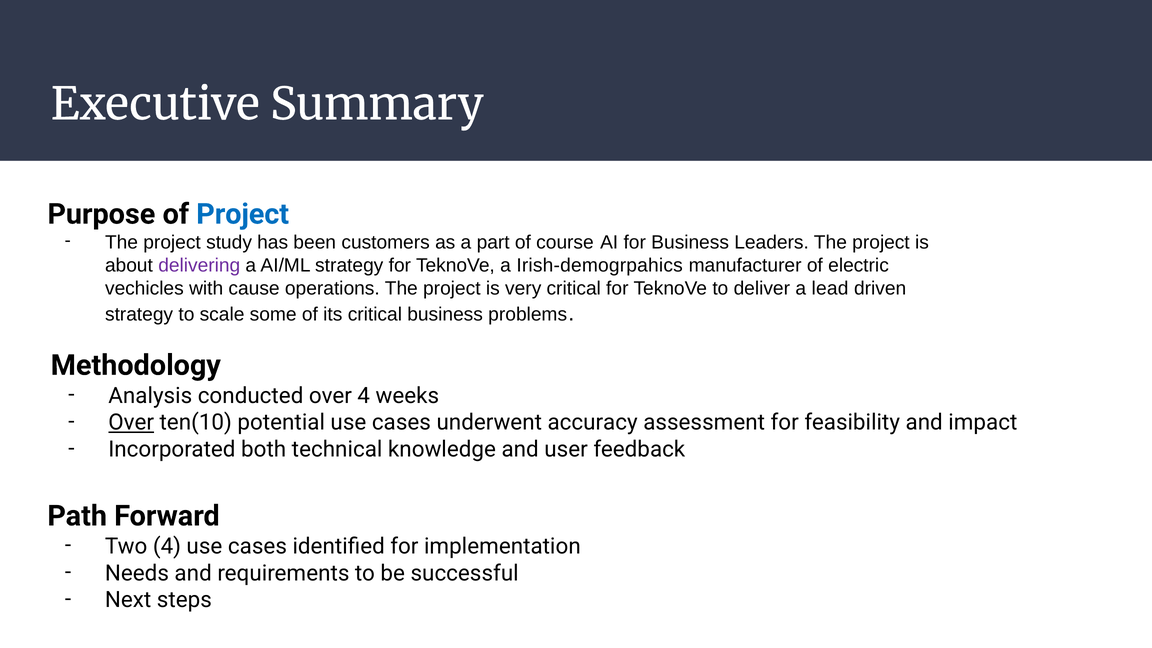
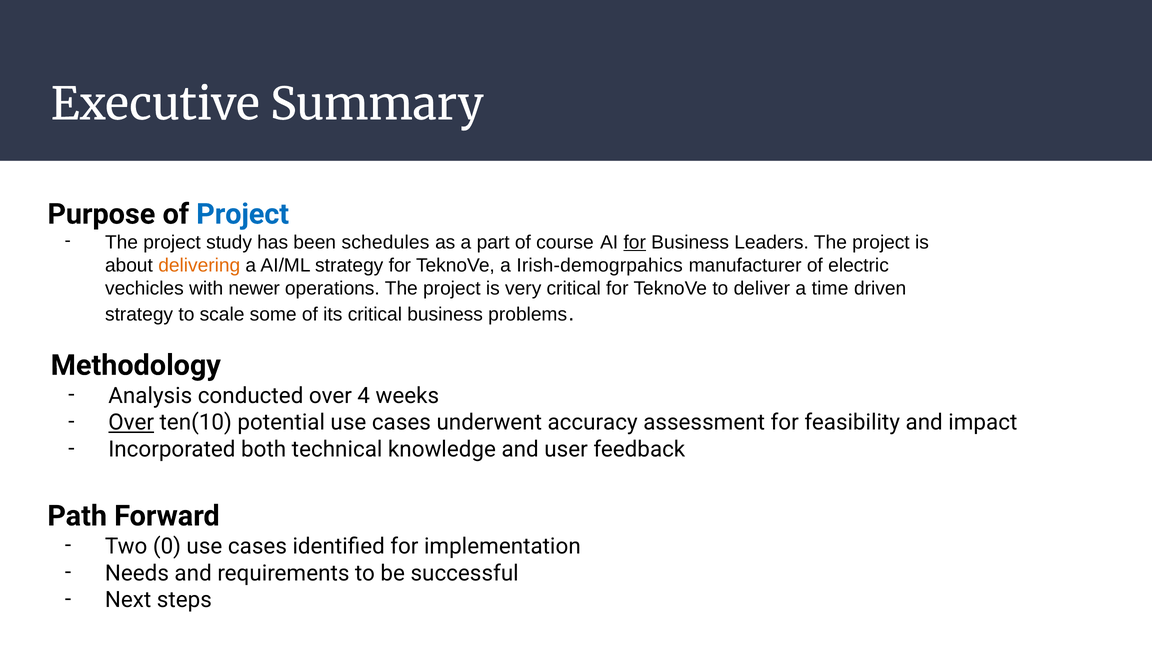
customers: customers -> schedules
for at (635, 242) underline: none -> present
delivering colour: purple -> orange
cause: cause -> newer
lead: lead -> time
Two 4: 4 -> 0
